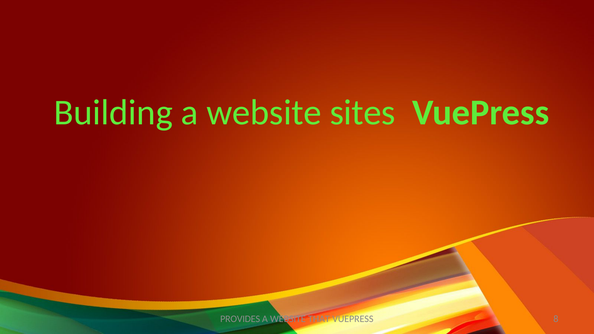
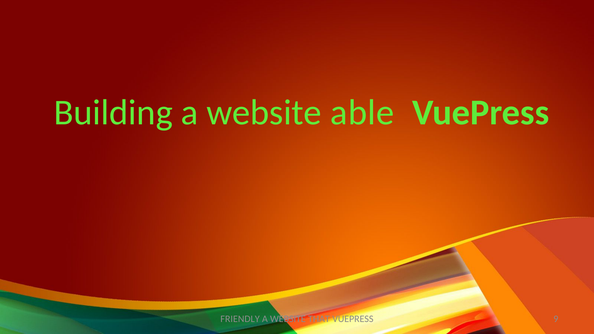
sites: sites -> able
PROVIDES: PROVIDES -> FRIENDLY
8: 8 -> 9
